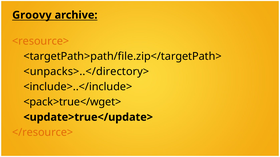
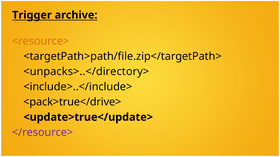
Groovy: Groovy -> Trigger
<pack>true</wget>: <pack>true</wget> -> <pack>true</drive>
</resource> colour: orange -> purple
